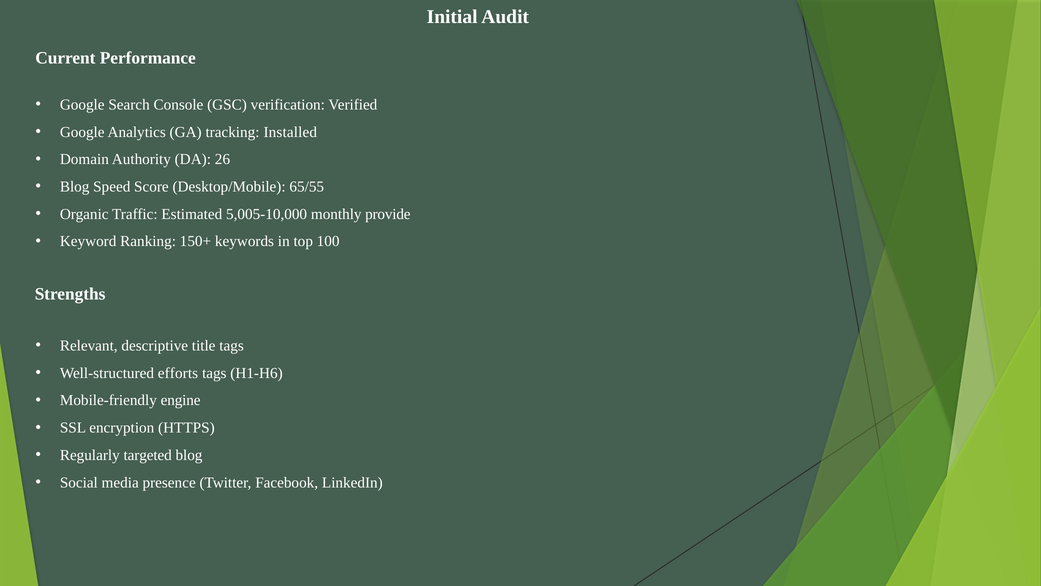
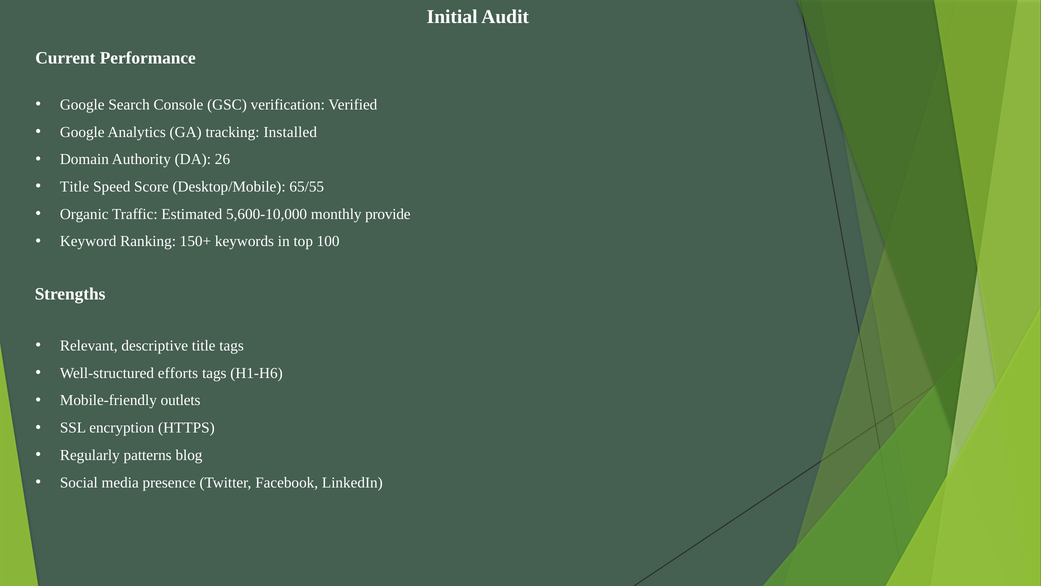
Blog at (75, 187): Blog -> Title
5,005-10,000: 5,005-10,000 -> 5,600-10,000
engine: engine -> outlets
targeted: targeted -> patterns
